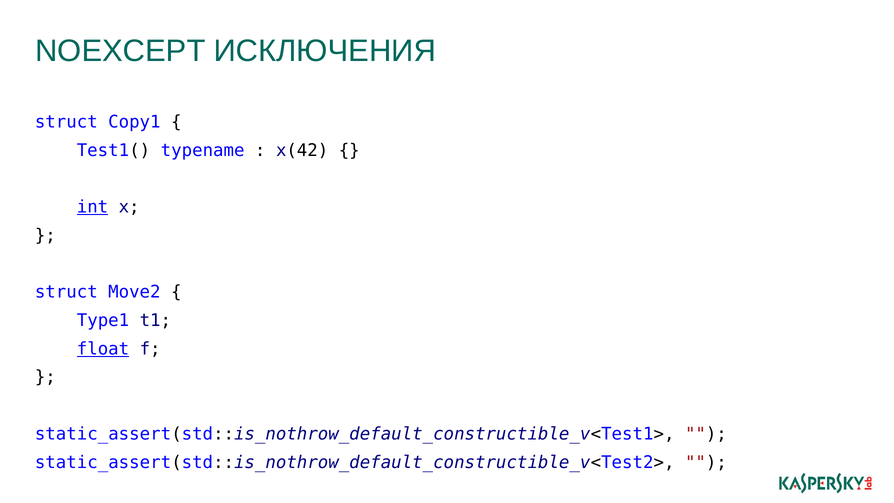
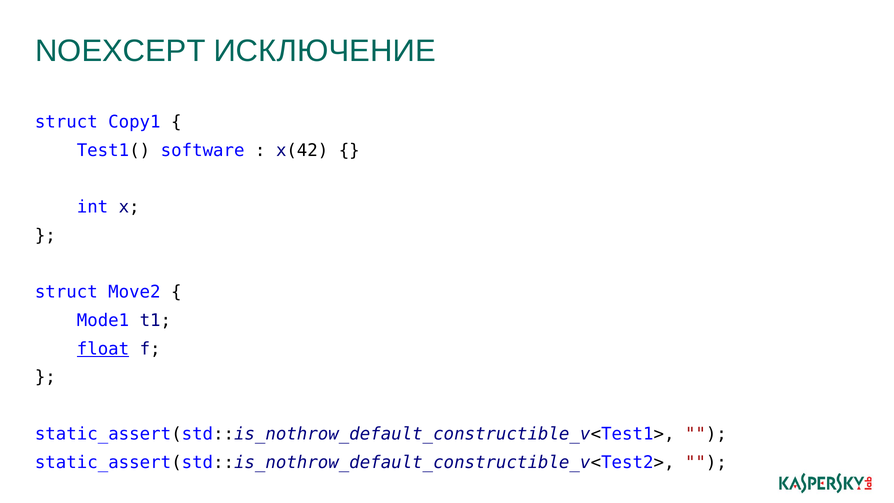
ИСКЛЮЧЕНИЯ: ИСКЛЮЧЕНИЯ -> ИСКЛЮЧЕНИЕ
typename: typename -> software
int underline: present -> none
Type1: Type1 -> Mode1
